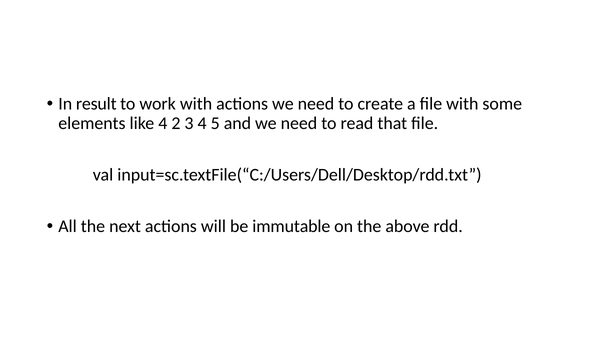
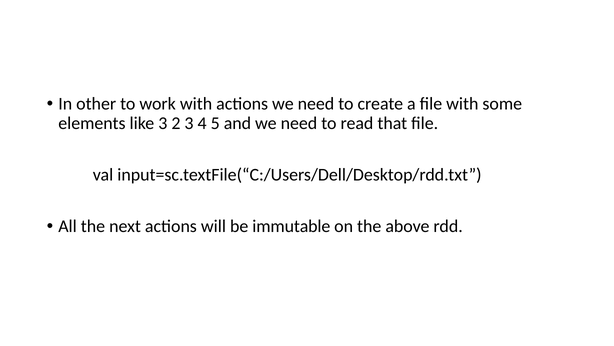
result: result -> other
like 4: 4 -> 3
